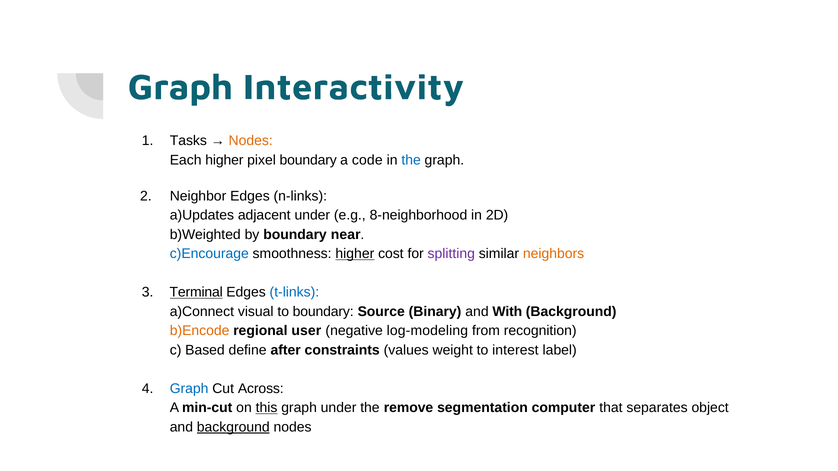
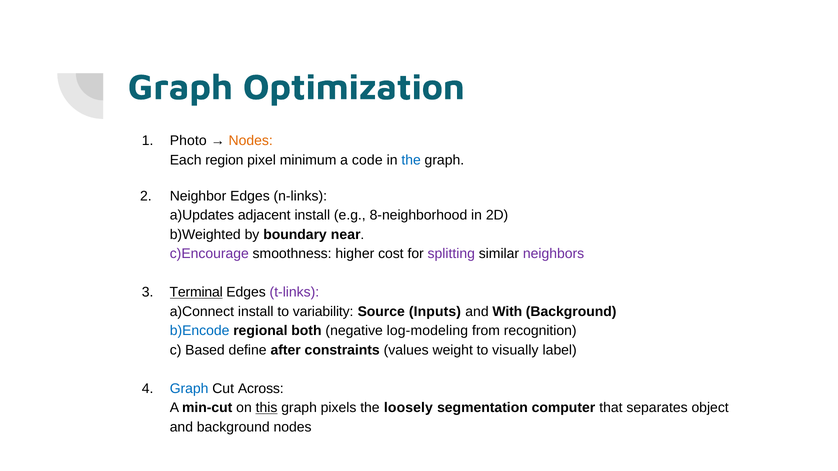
Interactivity: Interactivity -> Optimization
Tasks: Tasks -> Photo
Each higher: higher -> region
pixel boundary: boundary -> minimum
adjacent under: under -> install
c)Encourage colour: blue -> purple
higher at (355, 254) underline: present -> none
neighbors colour: orange -> purple
t-links colour: blue -> purple
a)Connect visual: visual -> install
to boundary: boundary -> variability
Binary: Binary -> Inputs
b)Encode colour: orange -> blue
user: user -> both
interest: interest -> visually
graph under: under -> pixels
remove: remove -> loosely
background at (233, 427) underline: present -> none
